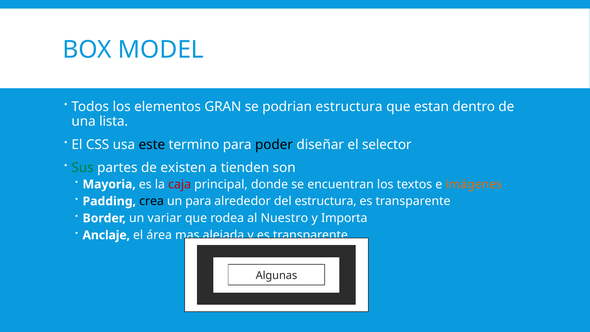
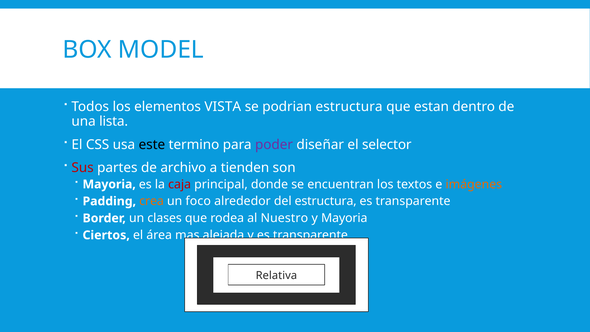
GRAN: GRAN -> VISTA
poder colour: black -> purple
Sus colour: green -> red
existen: existen -> archivo
crea colour: black -> orange
un para: para -> foco
variar: variar -> clases
y Importa: Importa -> Mayoria
Anclaje: Anclaje -> Ciertos
Algunas: Algunas -> Relativa
